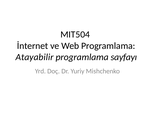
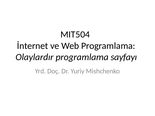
Atayabilir: Atayabilir -> Olaylardır
